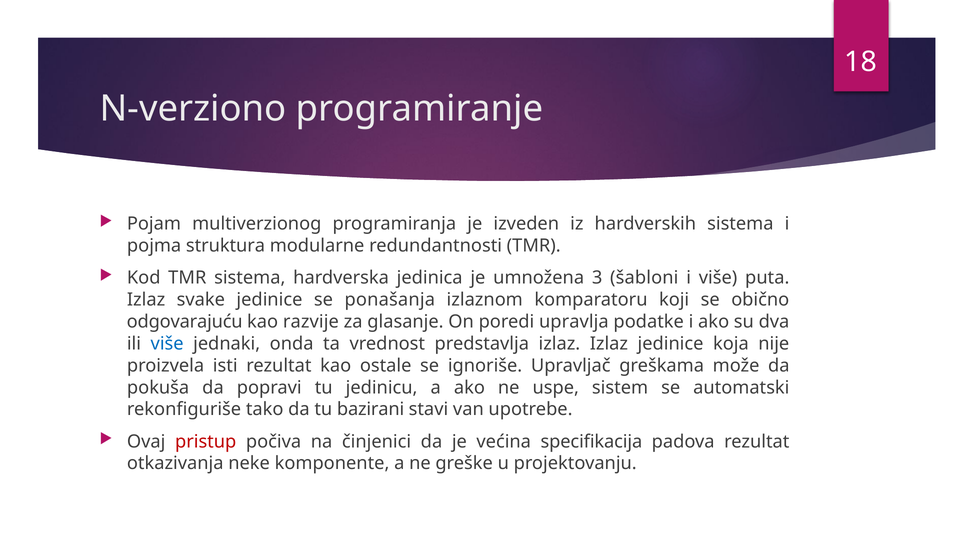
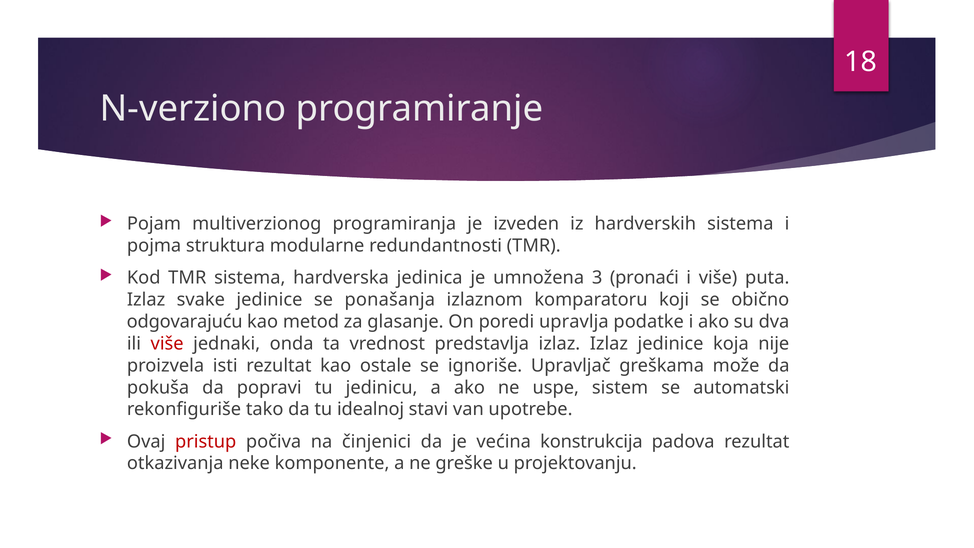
šabloni: šabloni -> pronaći
razvije: razvije -> metod
više at (167, 344) colour: blue -> red
bazirani: bazirani -> idealnoj
specifikacija: specifikacija -> konstrukcija
